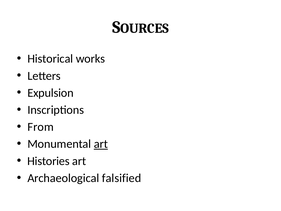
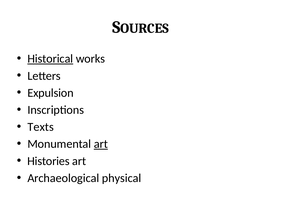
Historical underline: none -> present
From: From -> Texts
falsified: falsified -> physical
